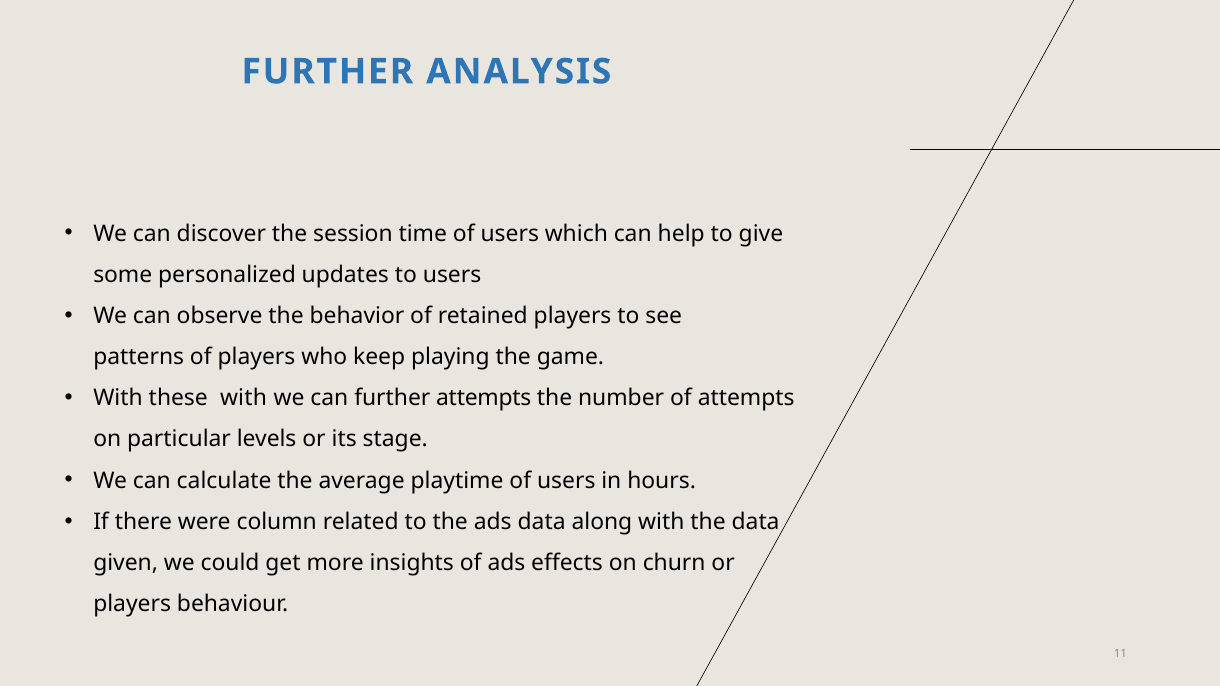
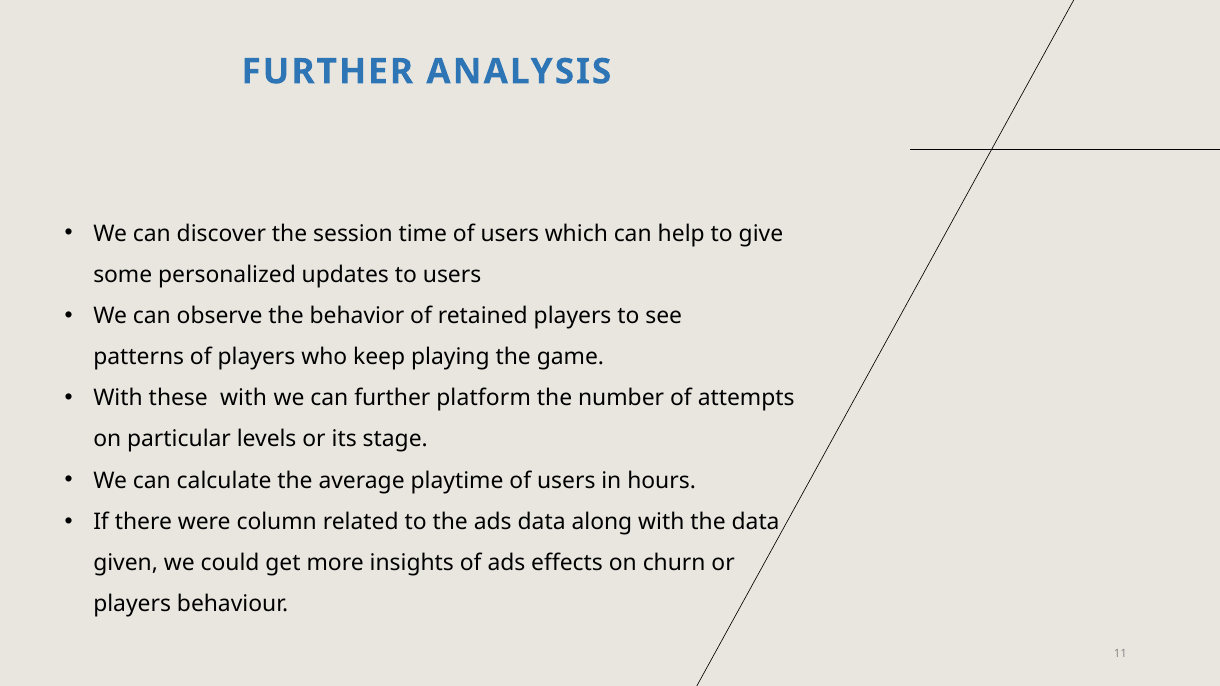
further attempts: attempts -> platform
